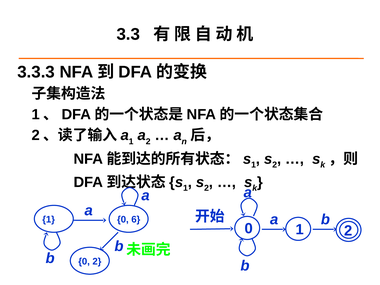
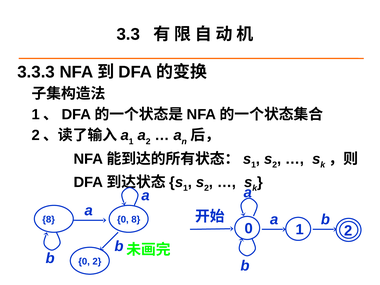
1 at (49, 219): 1 -> 8
0 6: 6 -> 8
